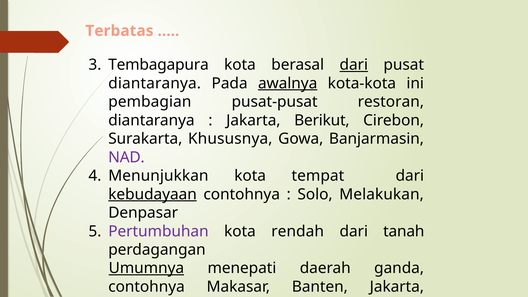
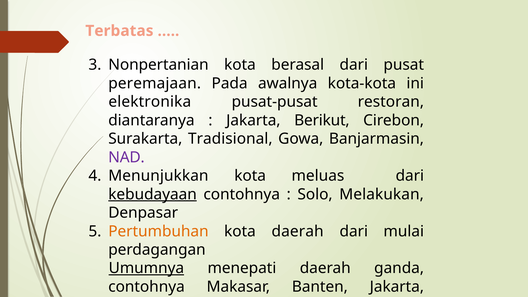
Tembagapura: Tembagapura -> Nonpertanian
dari at (354, 65) underline: present -> none
diantaranya at (155, 83): diantaranya -> peremajaan
awalnya underline: present -> none
pembagian: pembagian -> elektronika
Khususnya: Khususnya -> Tradisional
tempat: tempat -> meluas
Pertumbuhan colour: purple -> orange
kota rendah: rendah -> daerah
tanah: tanah -> mulai
